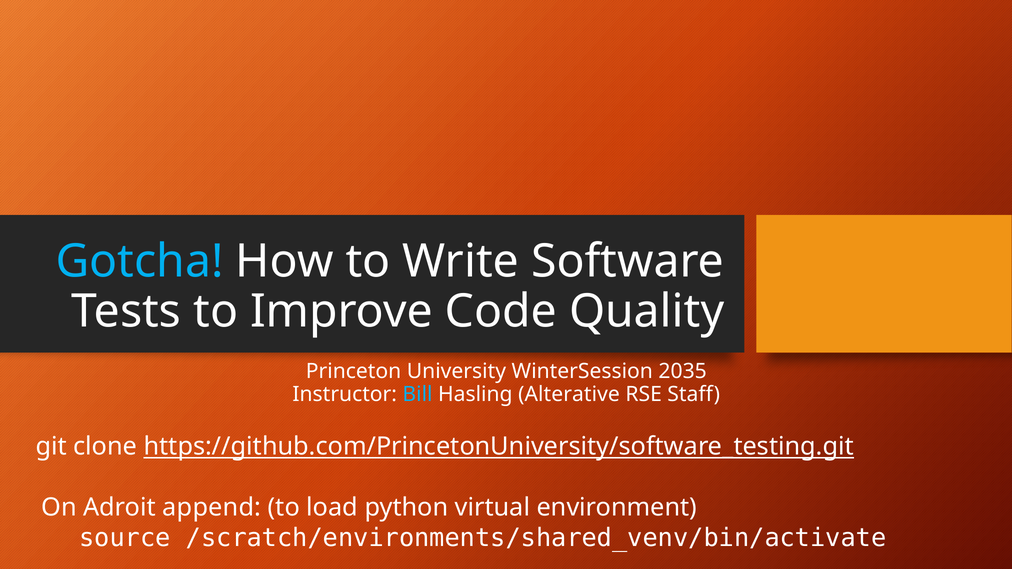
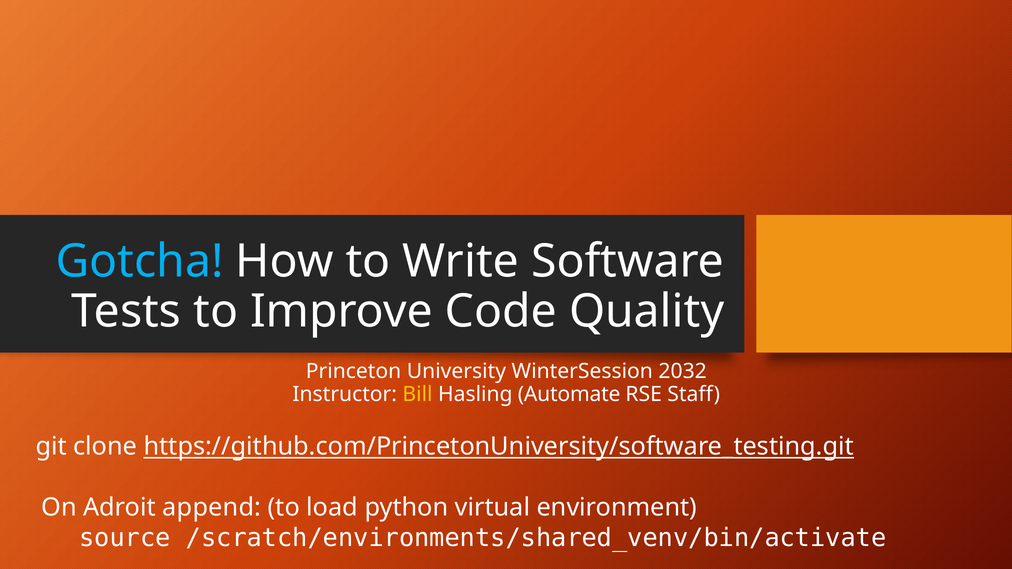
2035: 2035 -> 2032
Bill colour: light blue -> yellow
Alterative: Alterative -> Automate
